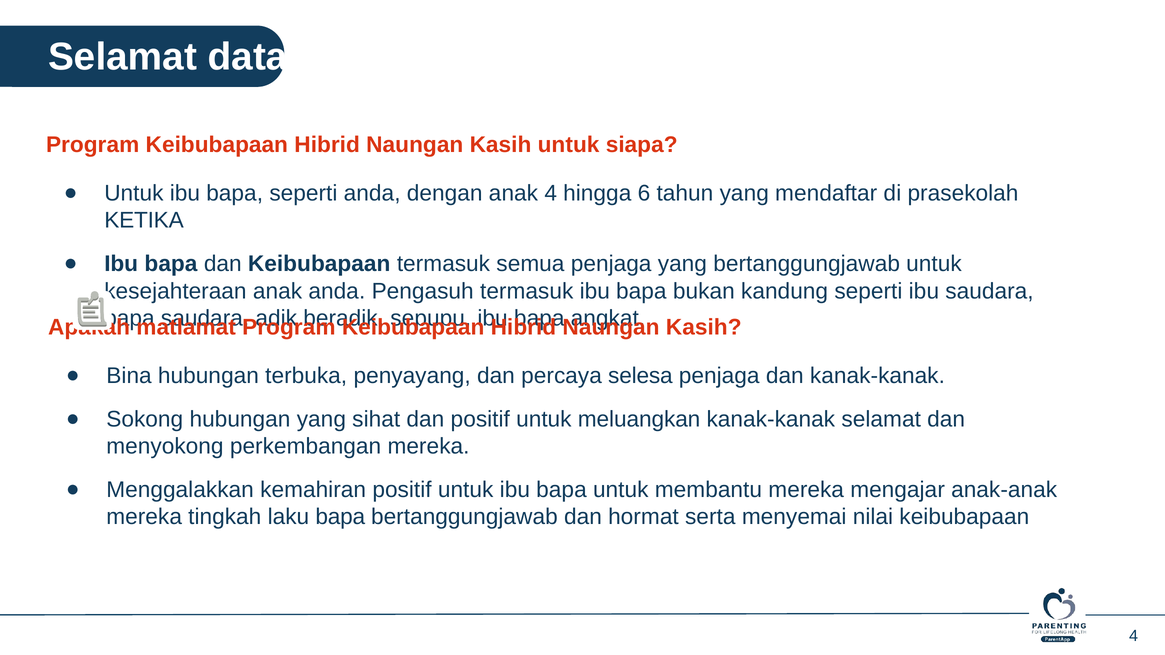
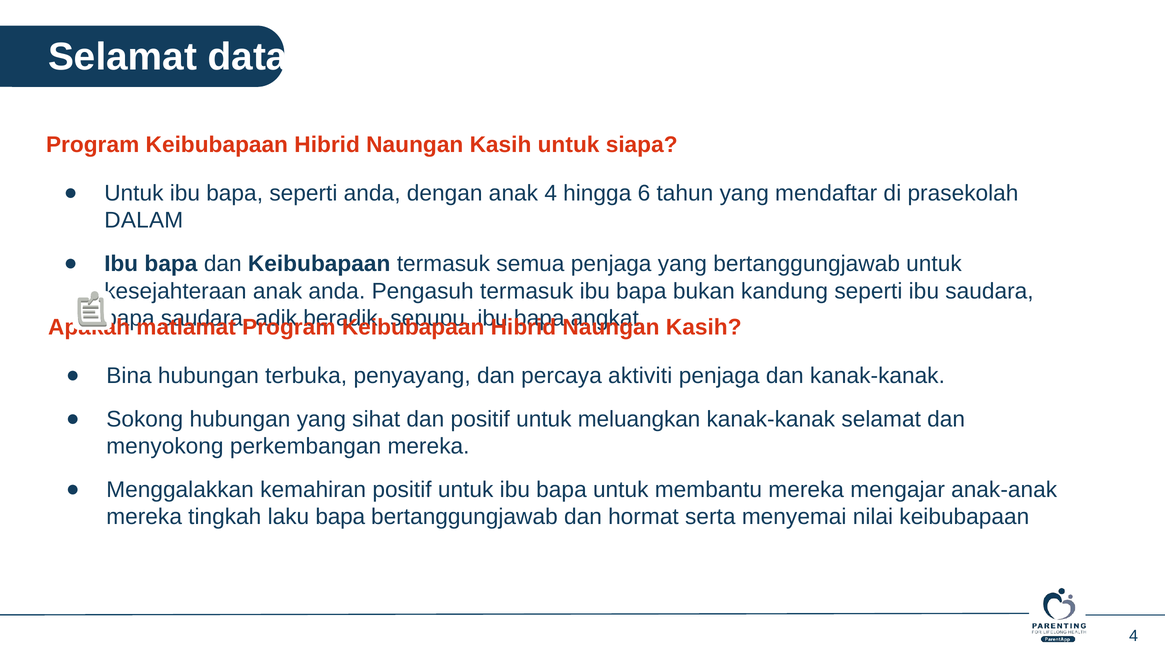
KETIKA: KETIKA -> DALAM
selesa: selesa -> aktiviti
